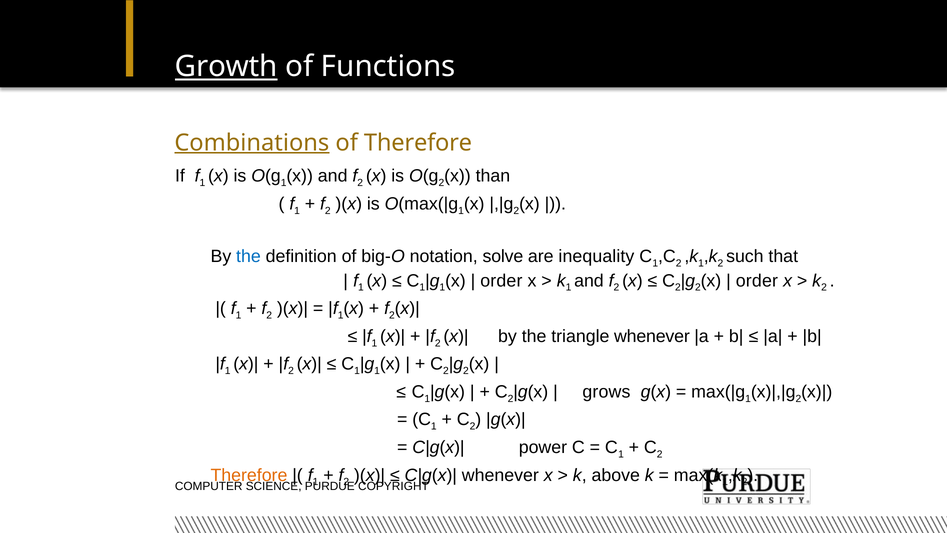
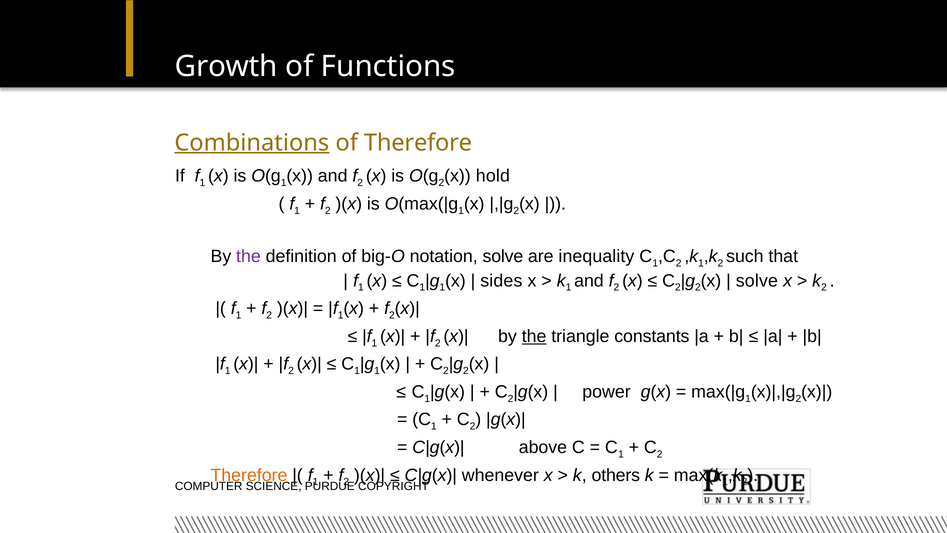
Growth underline: present -> none
than: than -> hold
the at (248, 256) colour: blue -> purple
order at (501, 281): order -> sides
order at (757, 281): order -> solve
the at (534, 336) underline: none -> present
triangle whenever: whenever -> constants
grows: grows -> power
power: power -> above
above: above -> others
